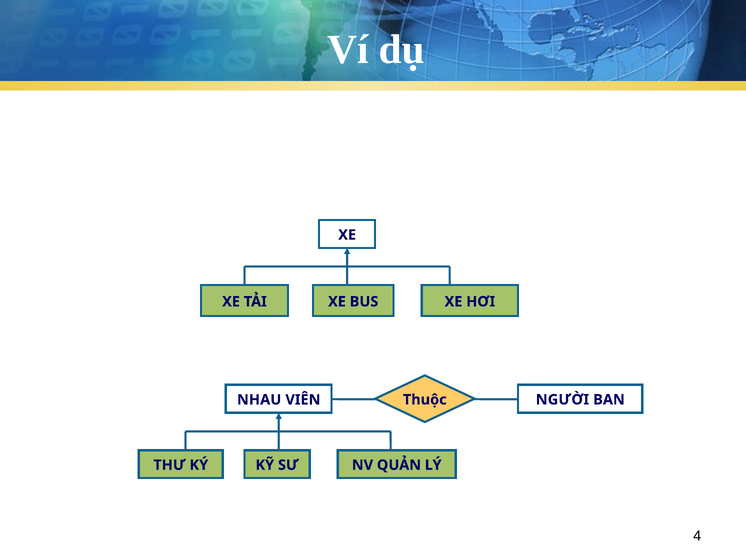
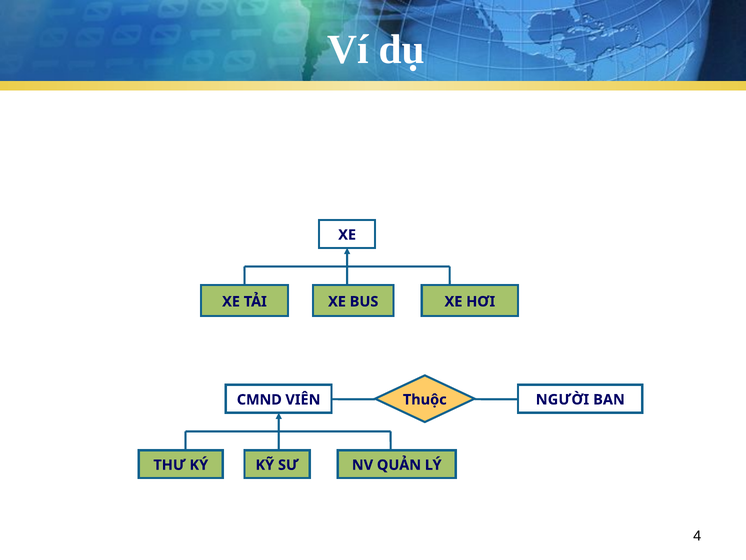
NHAU: NHAU -> CMND
